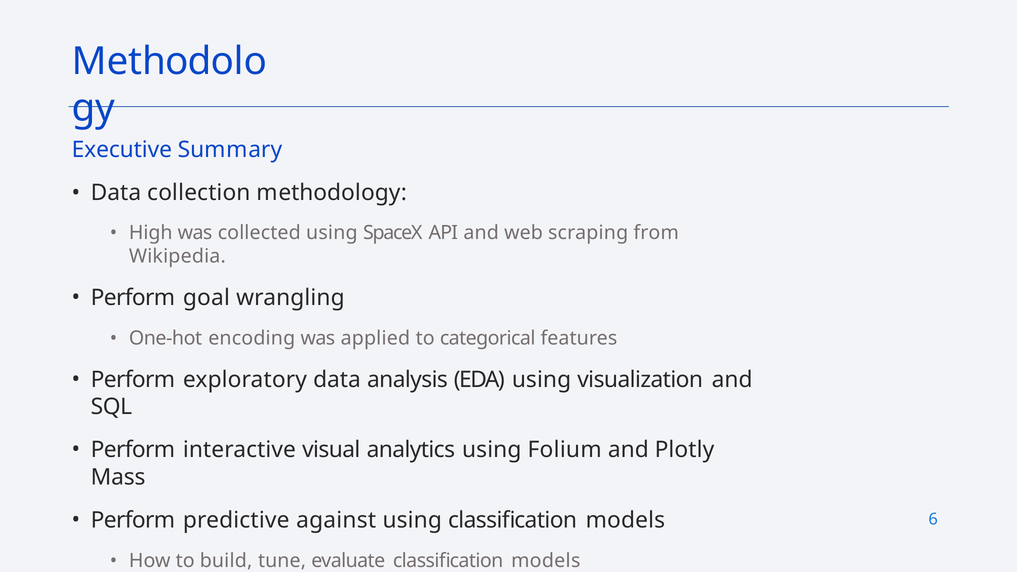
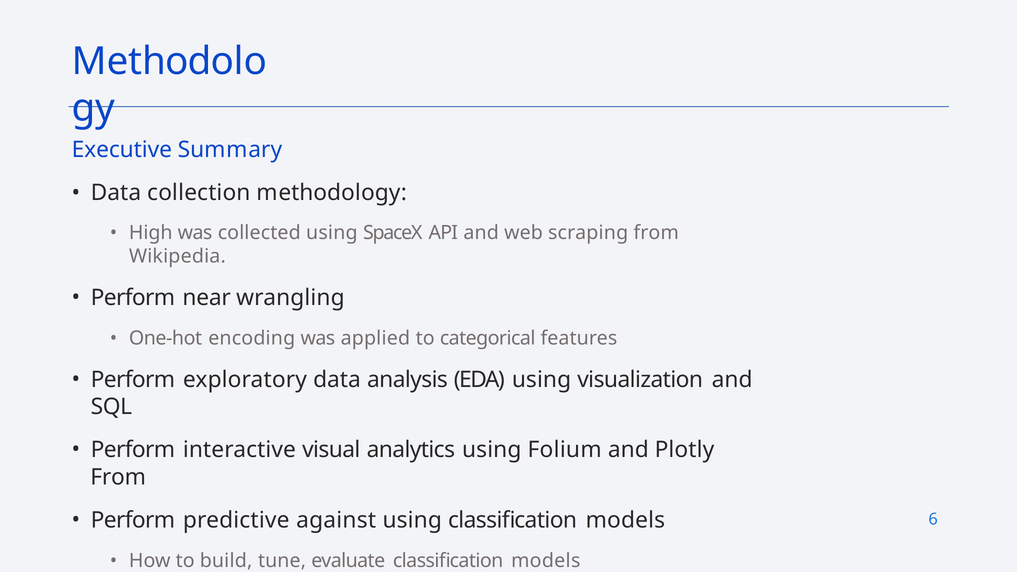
goal: goal -> near
Mass at (118, 477): Mass -> From
